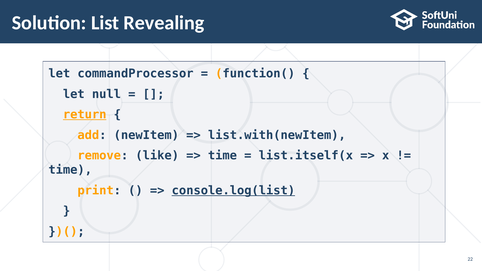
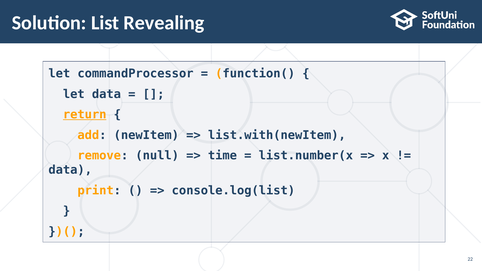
let null: null -> data
like: like -> null
list.itself(x: list.itself(x -> list.number(x
time at (70, 170): time -> data
console.log(list underline: present -> none
